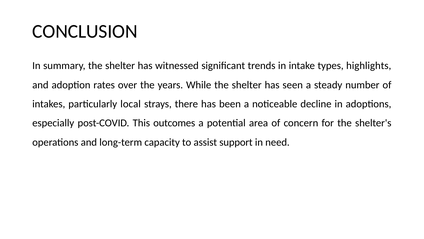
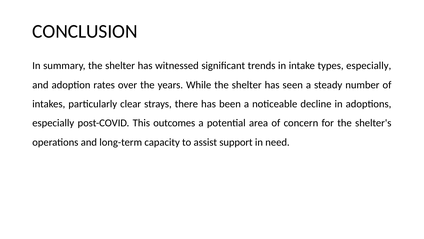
types highlights: highlights -> especially
local: local -> clear
